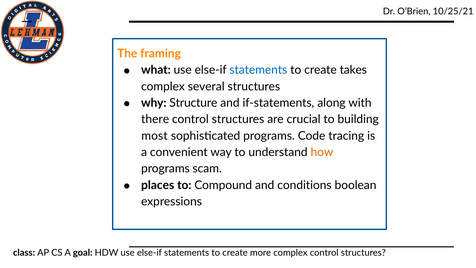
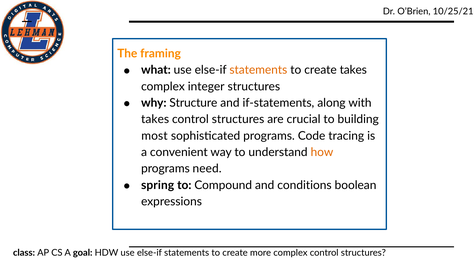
statements at (258, 70) colour: blue -> orange
several: several -> integer
there at (155, 119): there -> takes
scam: scam -> need
places: places -> spring
